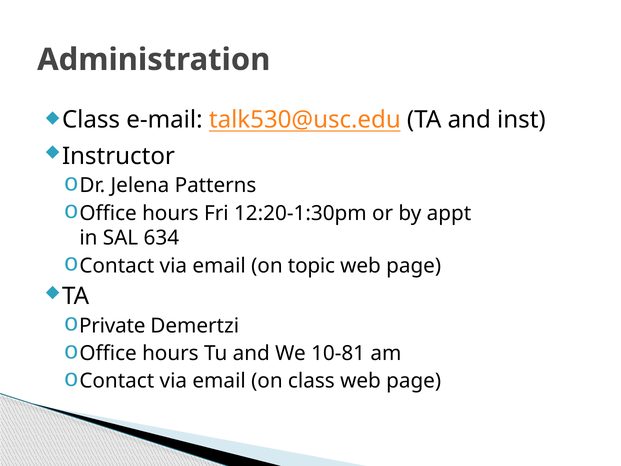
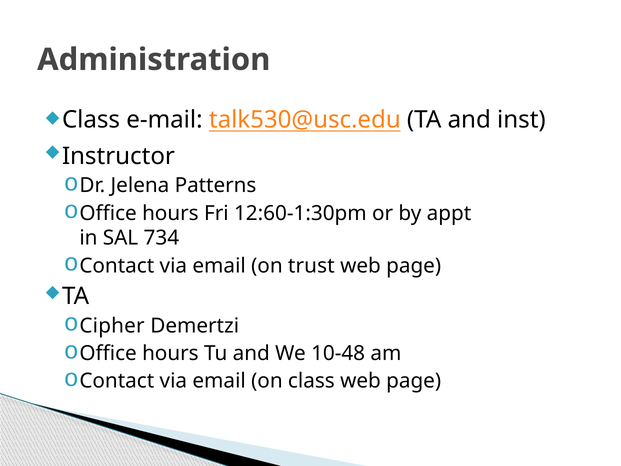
12:20-1:30pm: 12:20-1:30pm -> 12:60-1:30pm
634: 634 -> 734
topic: topic -> trust
Private: Private -> Cipher
10-81: 10-81 -> 10-48
